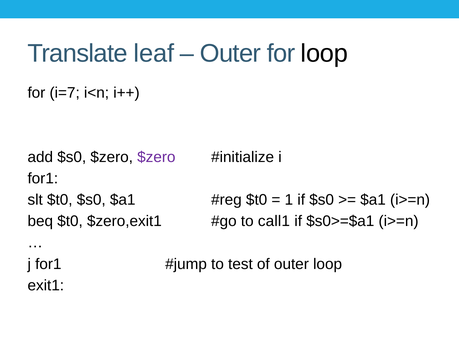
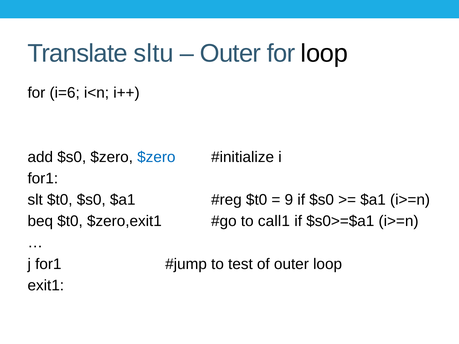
leaf: leaf -> sltu
i=7: i=7 -> i=6
$zero at (156, 157) colour: purple -> blue
1: 1 -> 9
